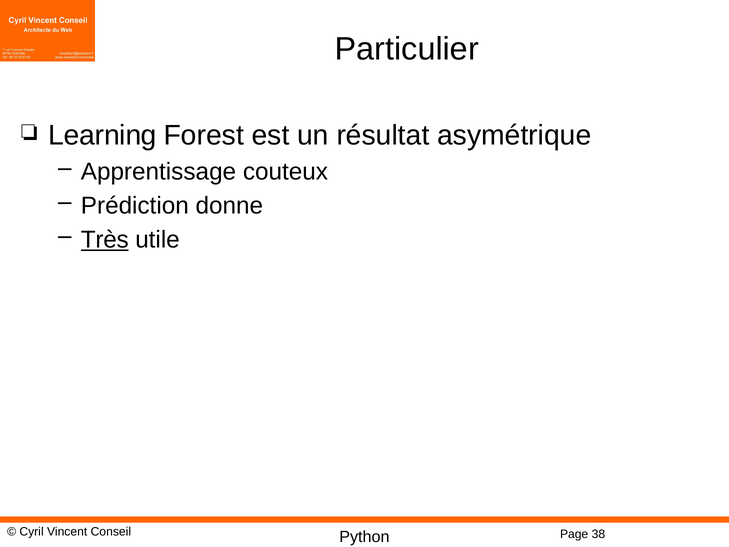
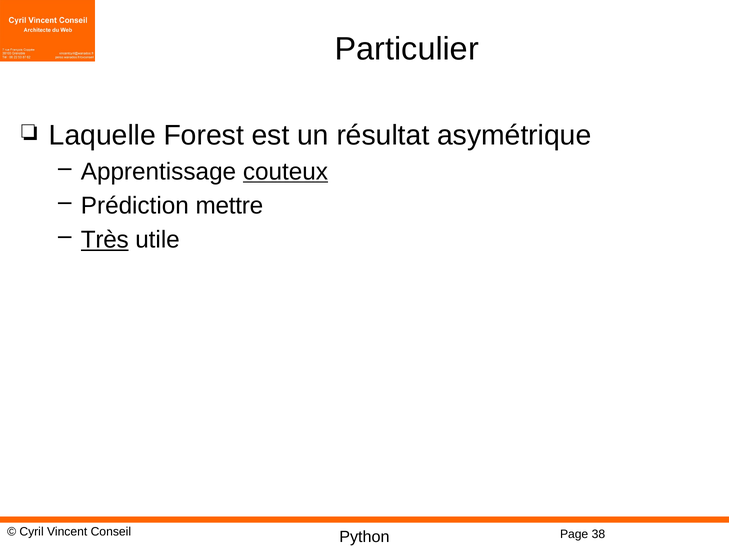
Learning: Learning -> Laquelle
couteux underline: none -> present
donne: donne -> mettre
